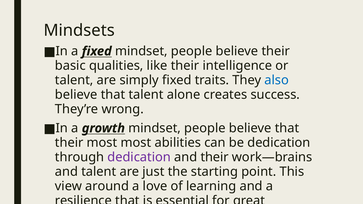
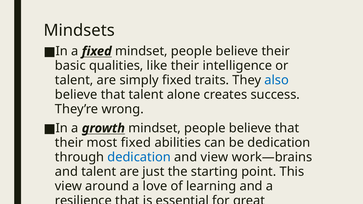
most most: most -> fixed
dedication at (139, 157) colour: purple -> blue
and their: their -> view
